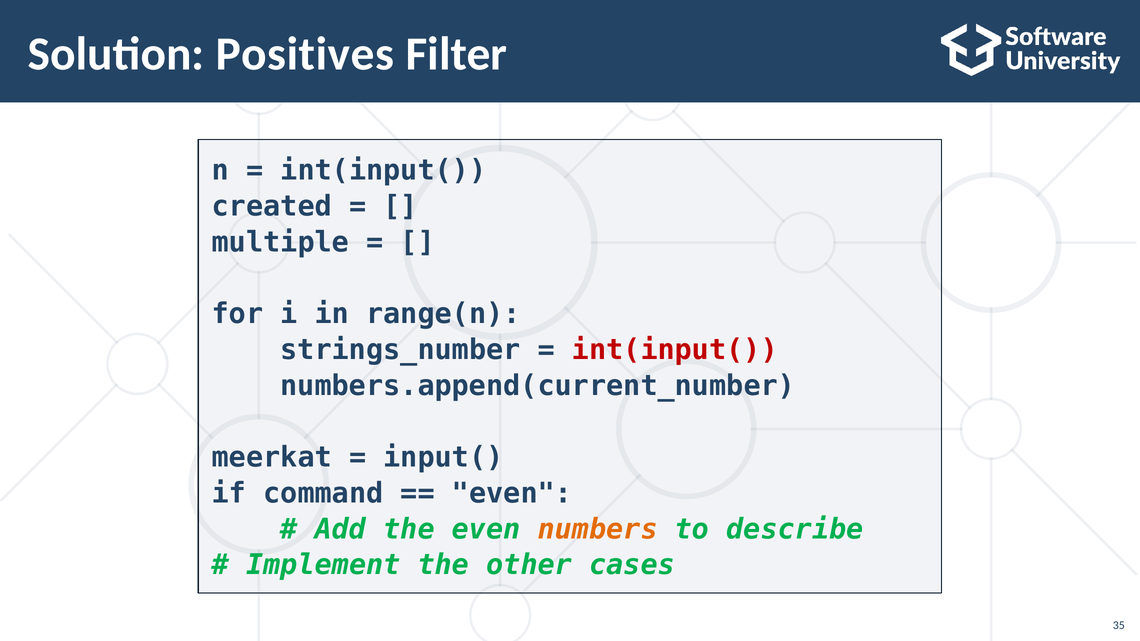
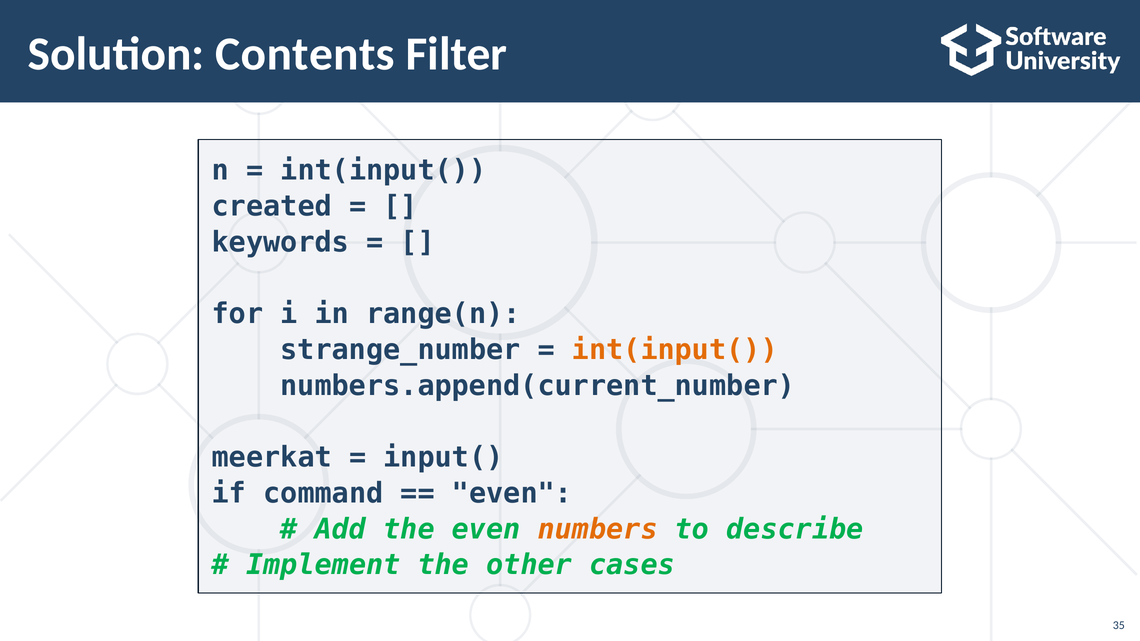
Positives: Positives -> Contents
multiple: multiple -> keywords
strings_number: strings_number -> strange_number
int(input( at (675, 350) colour: red -> orange
